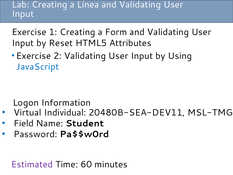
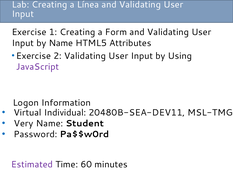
by Reset: Reset -> Name
JavaScript colour: blue -> purple
Field: Field -> Very
